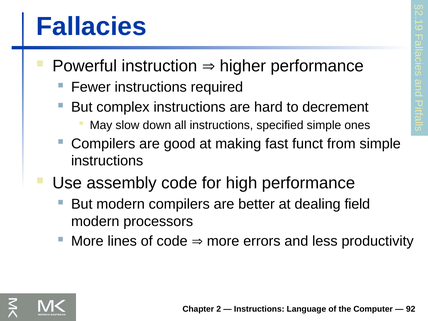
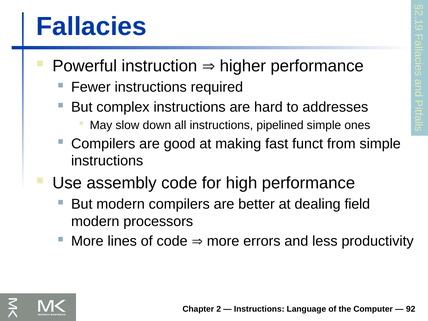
decrement: decrement -> addresses
specified: specified -> pipelined
